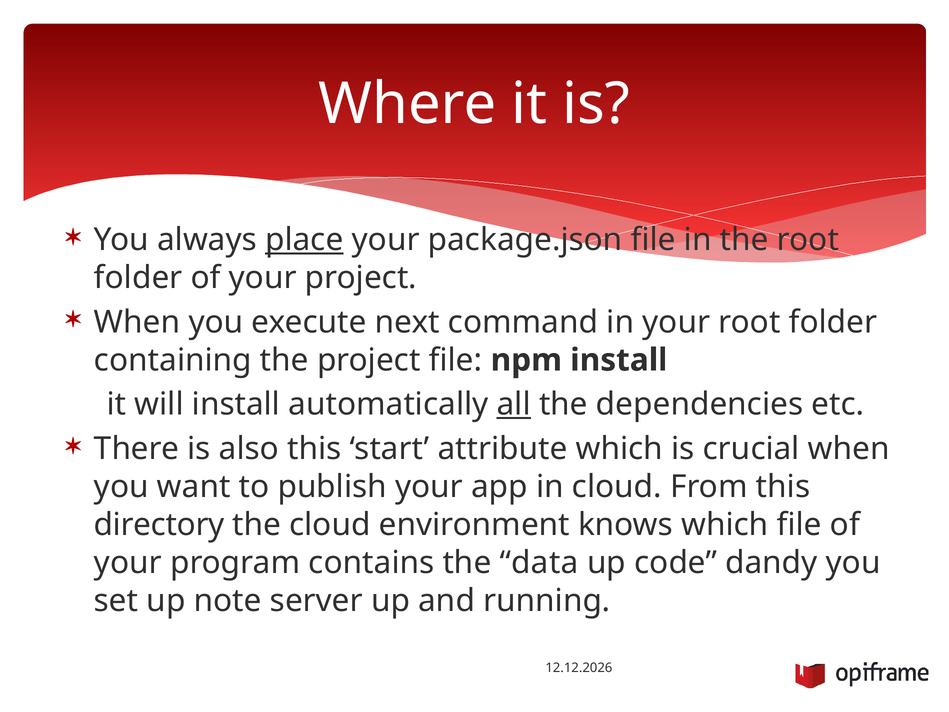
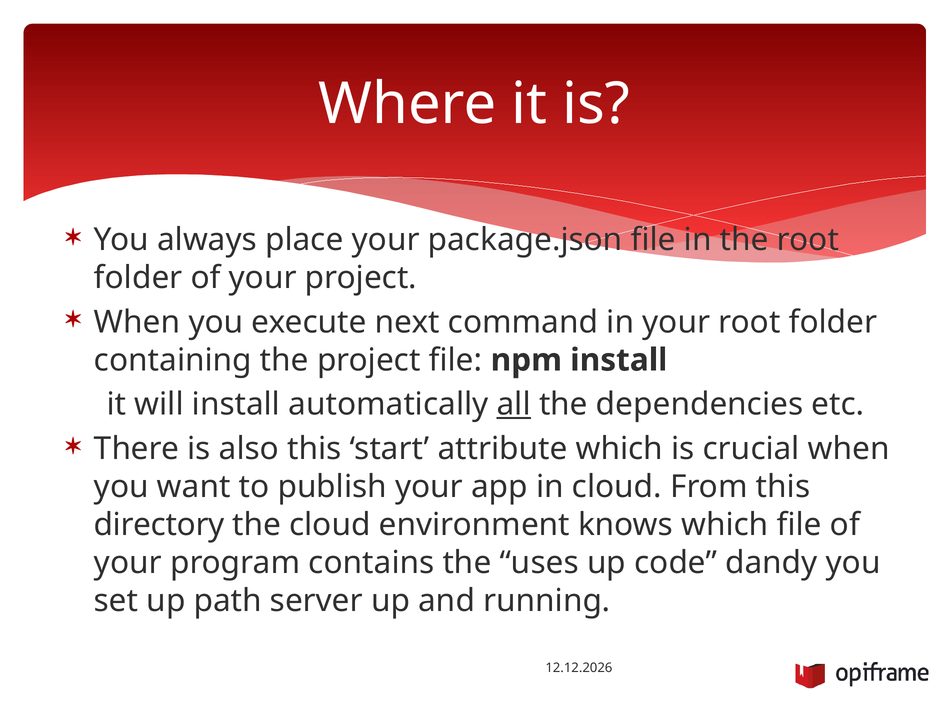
place underline: present -> none
data: data -> uses
note: note -> path
